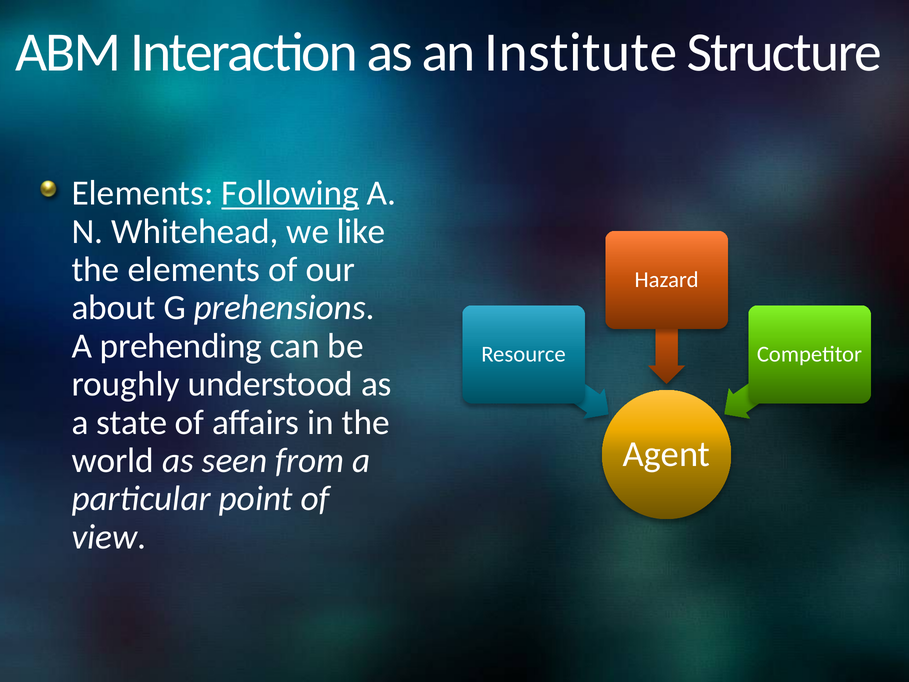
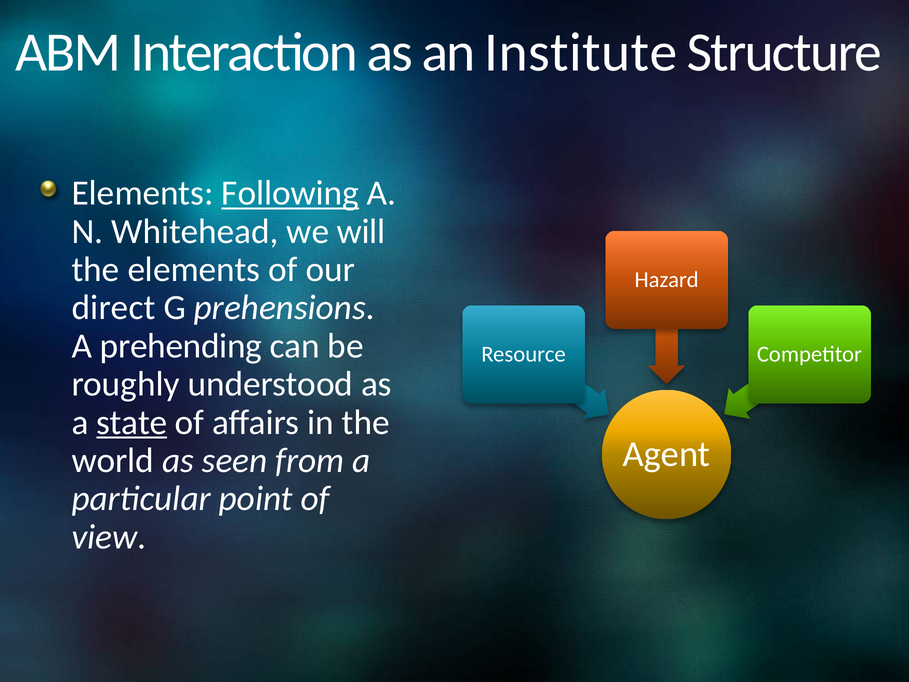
like: like -> will
about: about -> direct
state underline: none -> present
